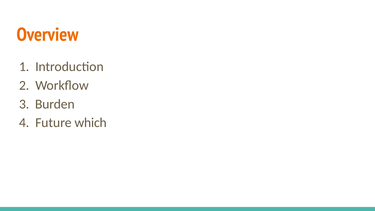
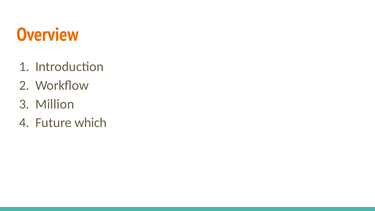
Burden: Burden -> Million
